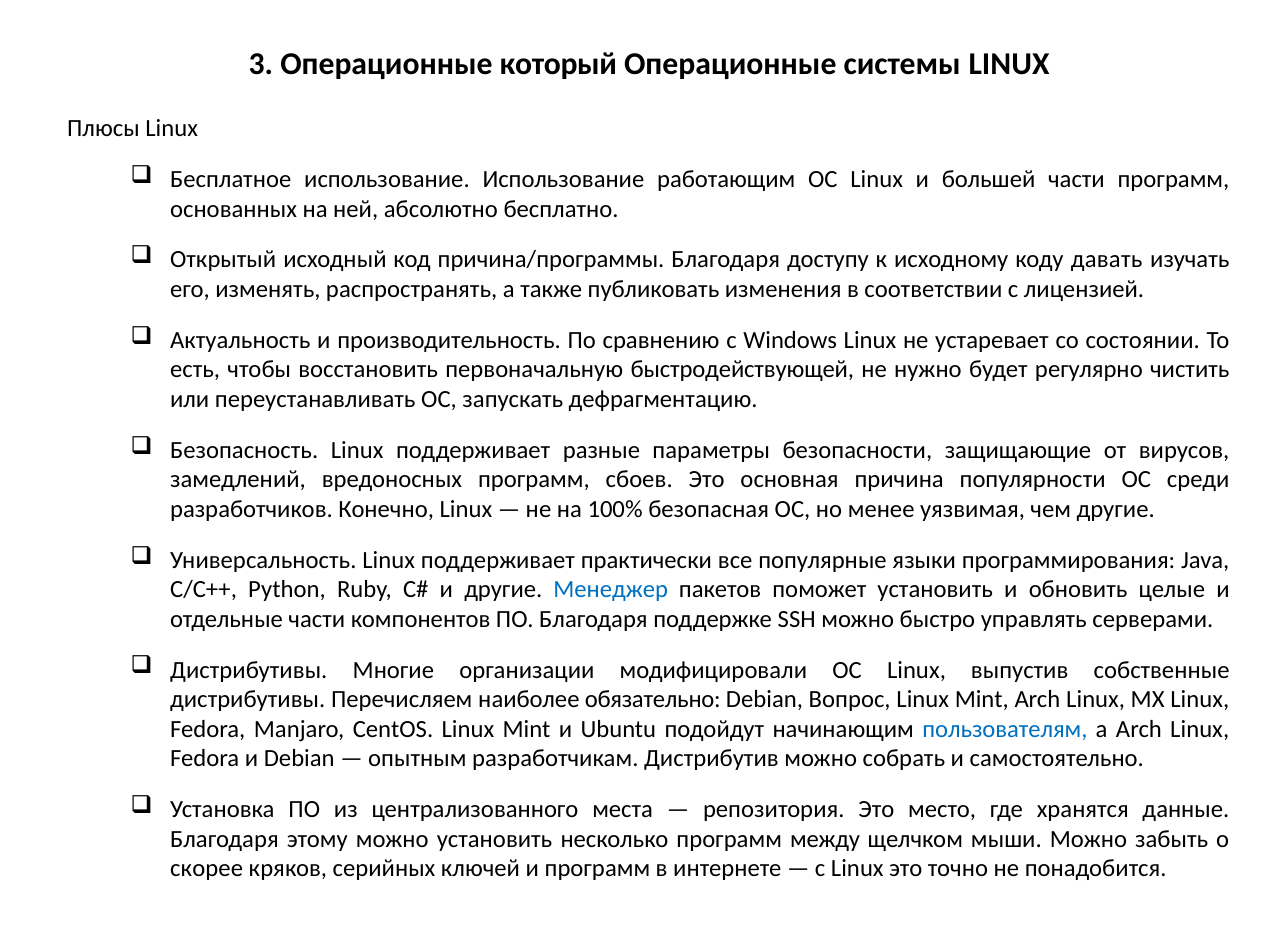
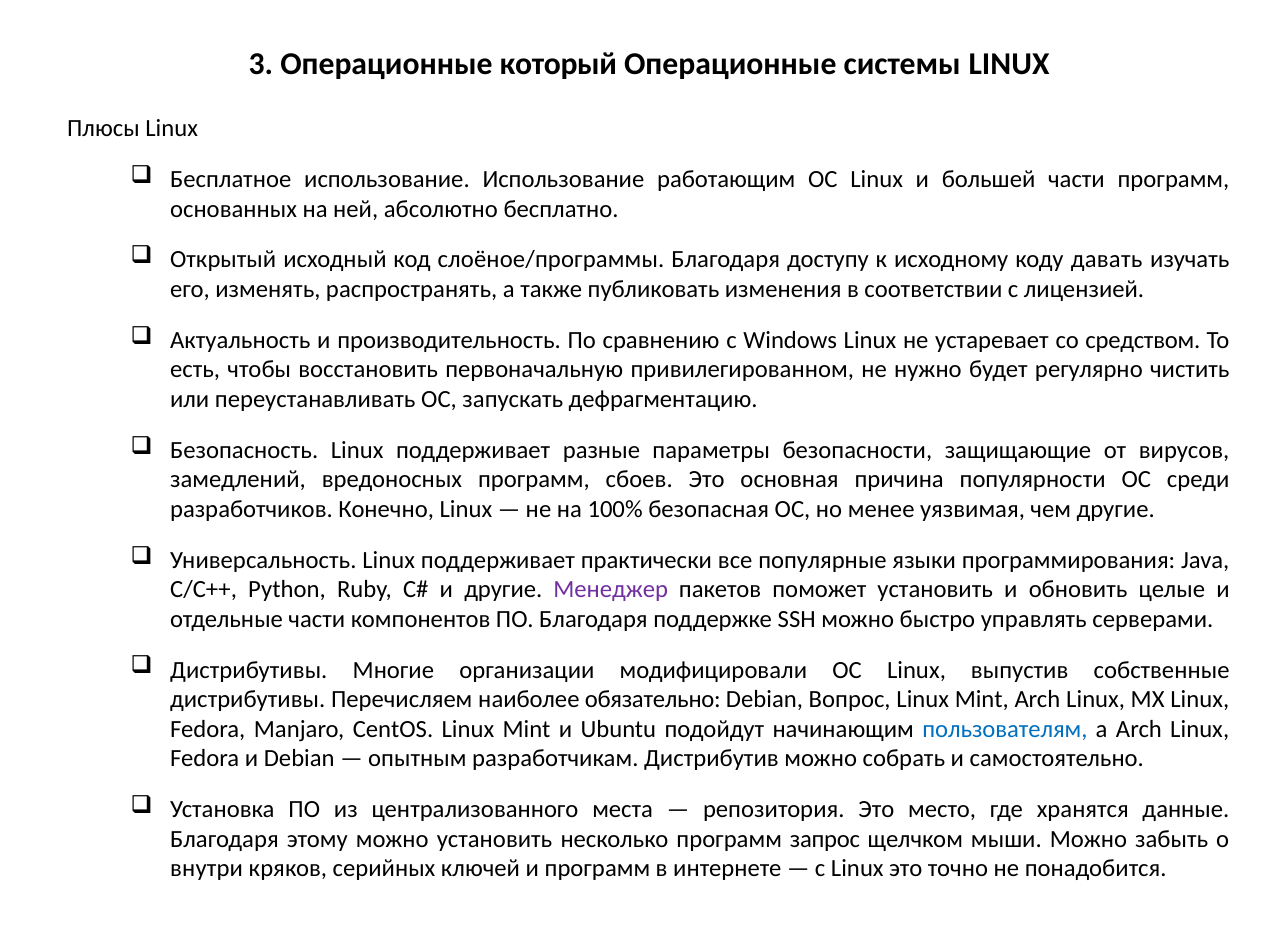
причина/программы: причина/программы -> слоёное/программы
состоянии: состоянии -> средством
быстродействующей: быстродействующей -> привилегированном
Менеджер colour: blue -> purple
между: между -> запрос
скорее: скорее -> внутри
